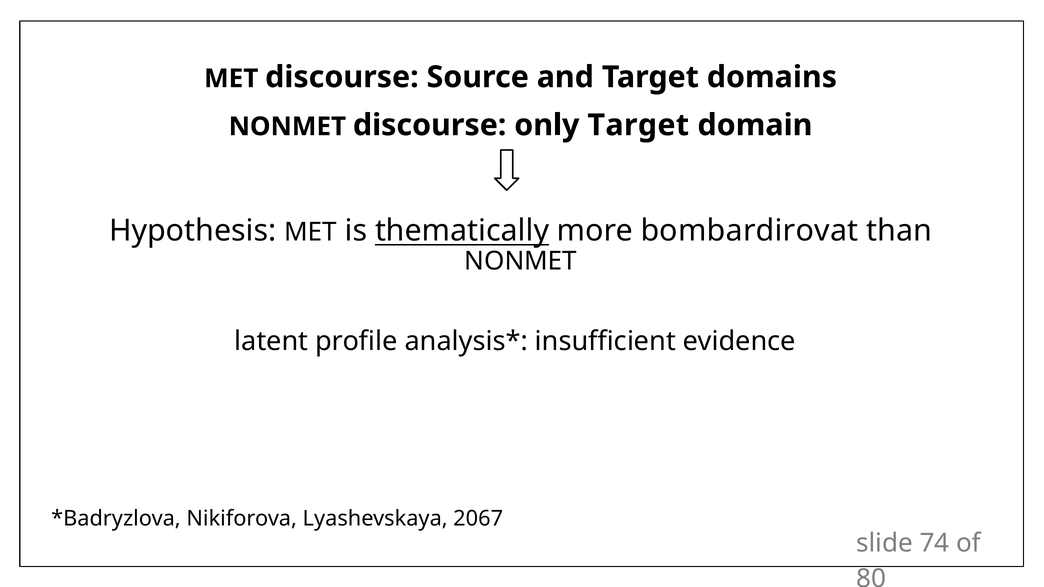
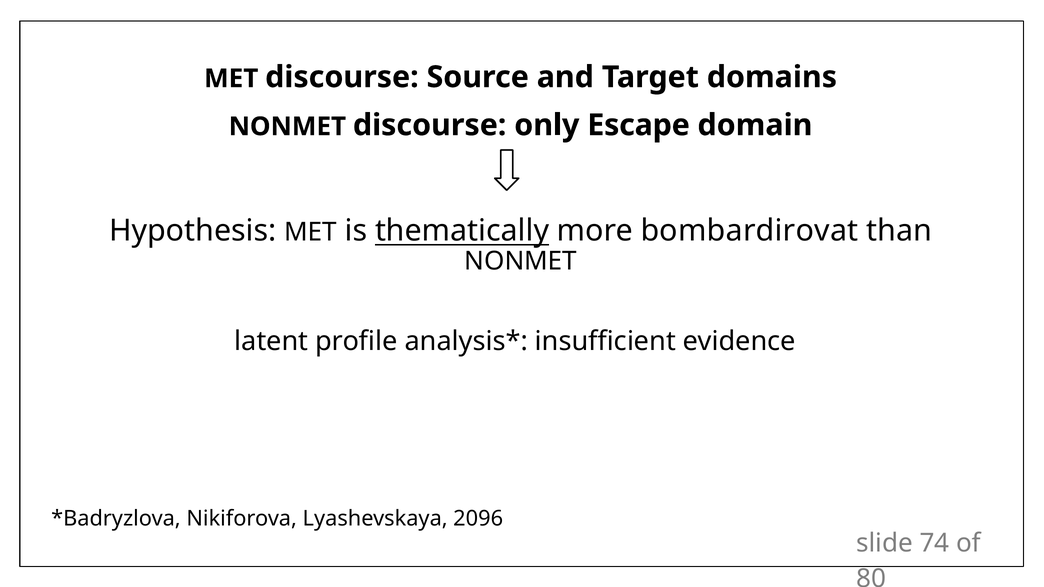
only Target: Target -> Escape
2067: 2067 -> 2096
